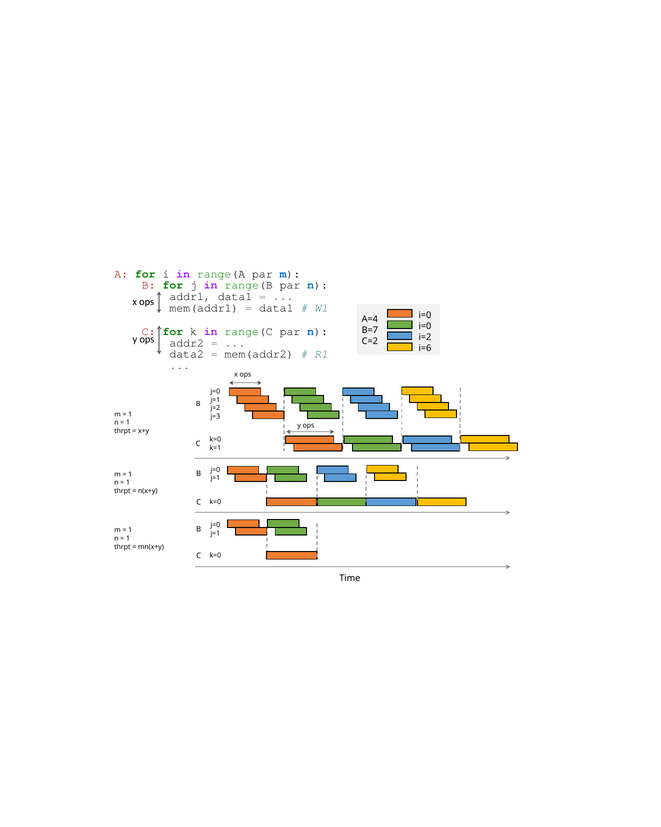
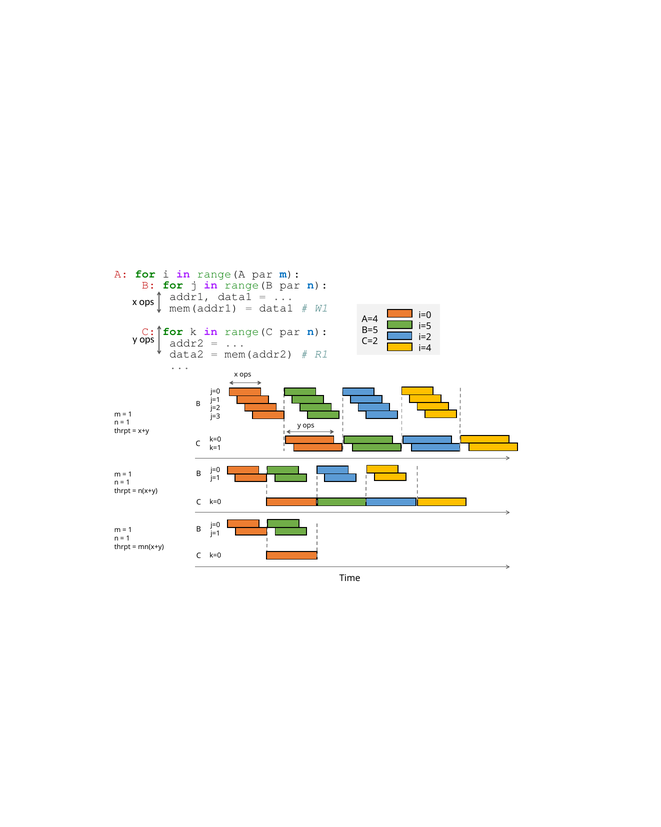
i=0 at (425, 326): i=0 -> i=5
B=7: B=7 -> B=5
i=6: i=6 -> i=4
